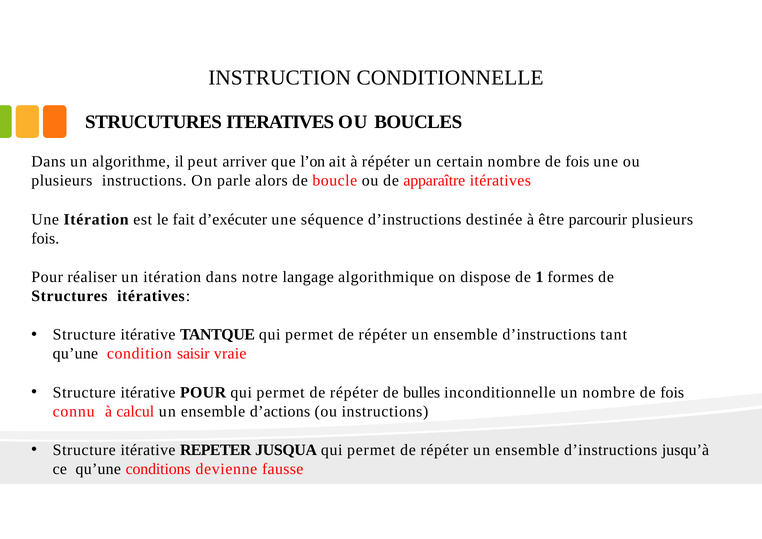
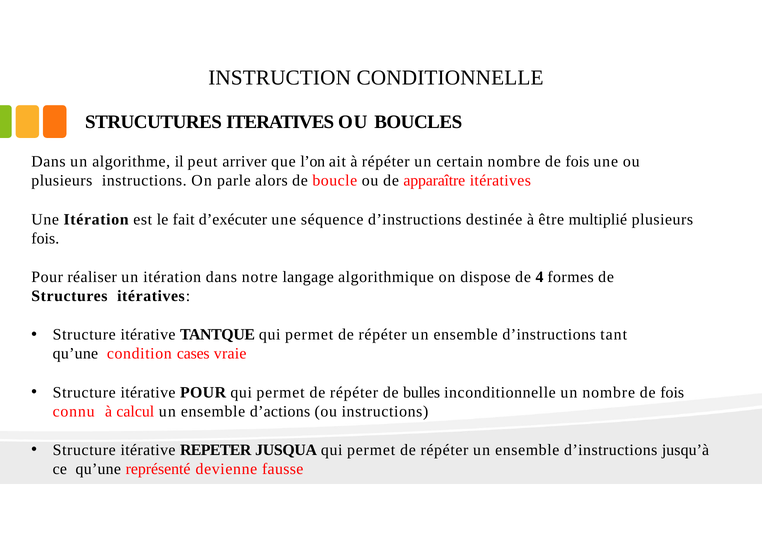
parcourir: parcourir -> multiplié
1: 1 -> 4
saisir: saisir -> cases
conditions: conditions -> représenté
